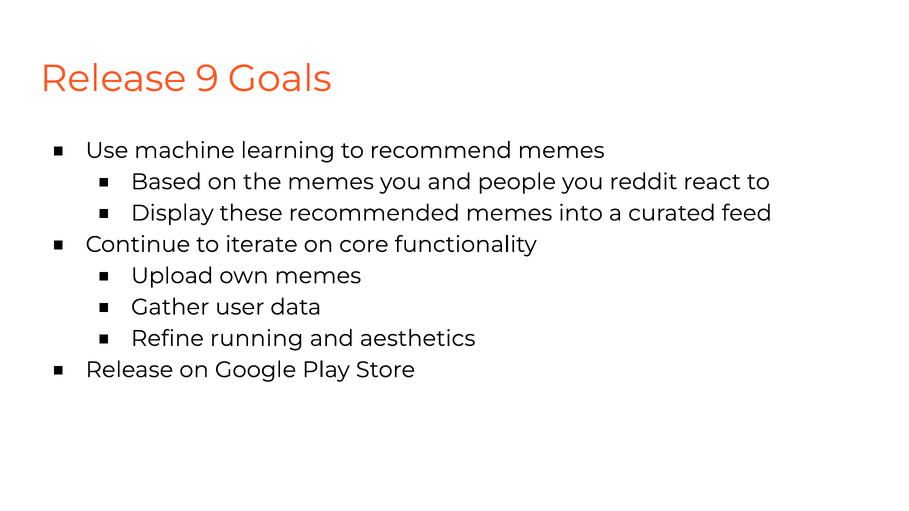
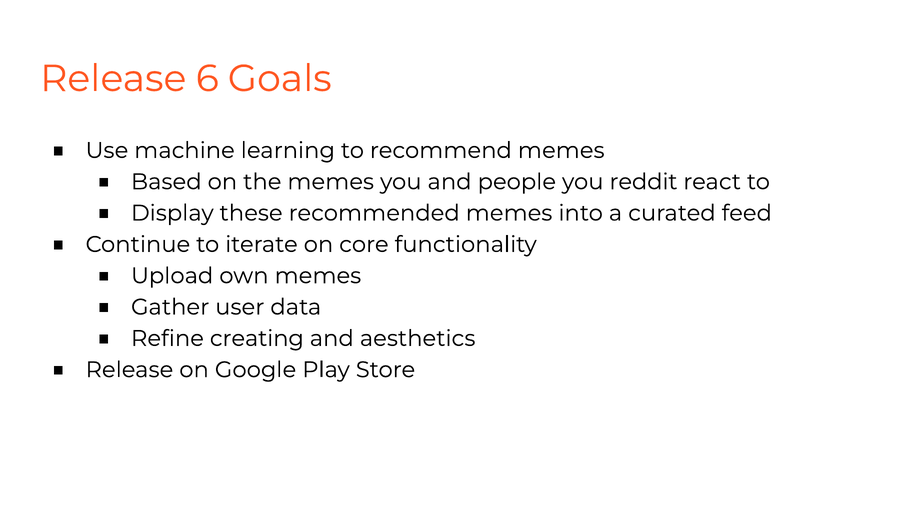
9: 9 -> 6
running: running -> creating
